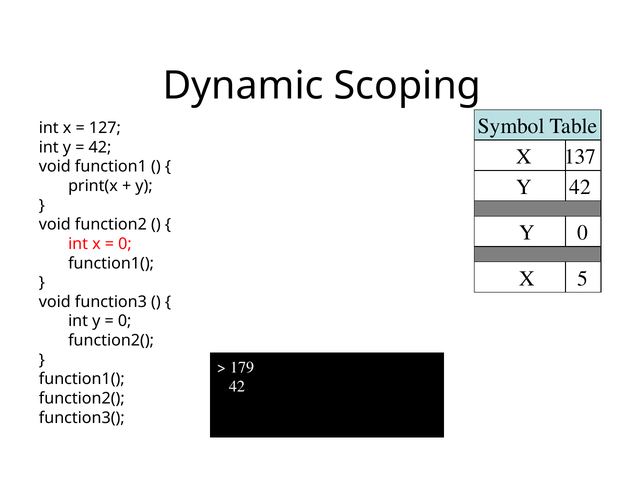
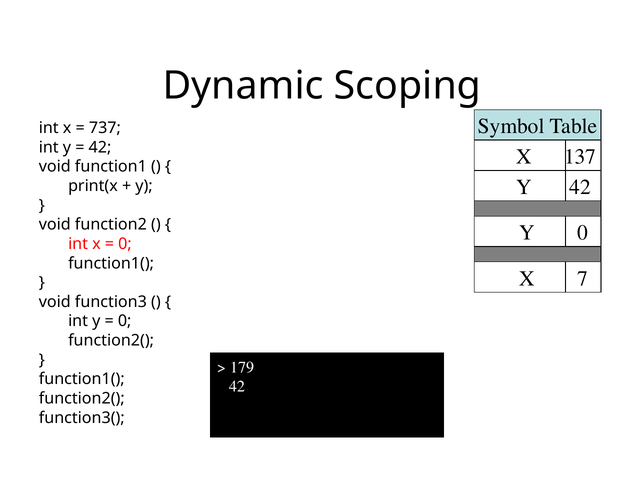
127: 127 -> 737
5: 5 -> 7
